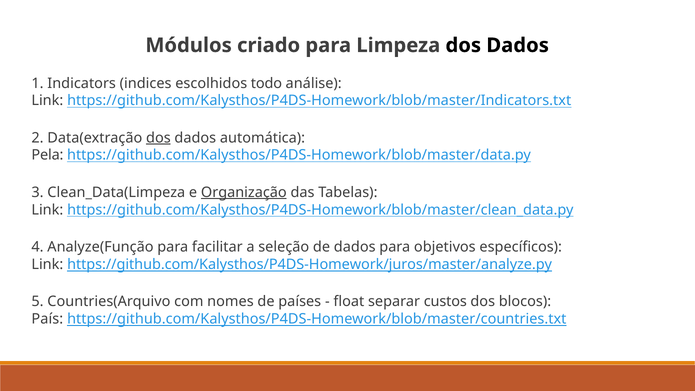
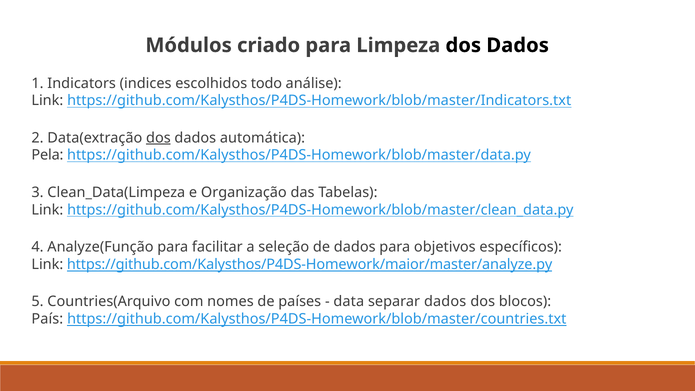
Organização underline: present -> none
https://github.com/Kalysthos/P4DS-Homework/juros/master/analyze.py: https://github.com/Kalysthos/P4DS-Homework/juros/master/analyze.py -> https://github.com/Kalysthos/P4DS-Homework/maior/master/analyze.py
float: float -> data
separar custos: custos -> dados
